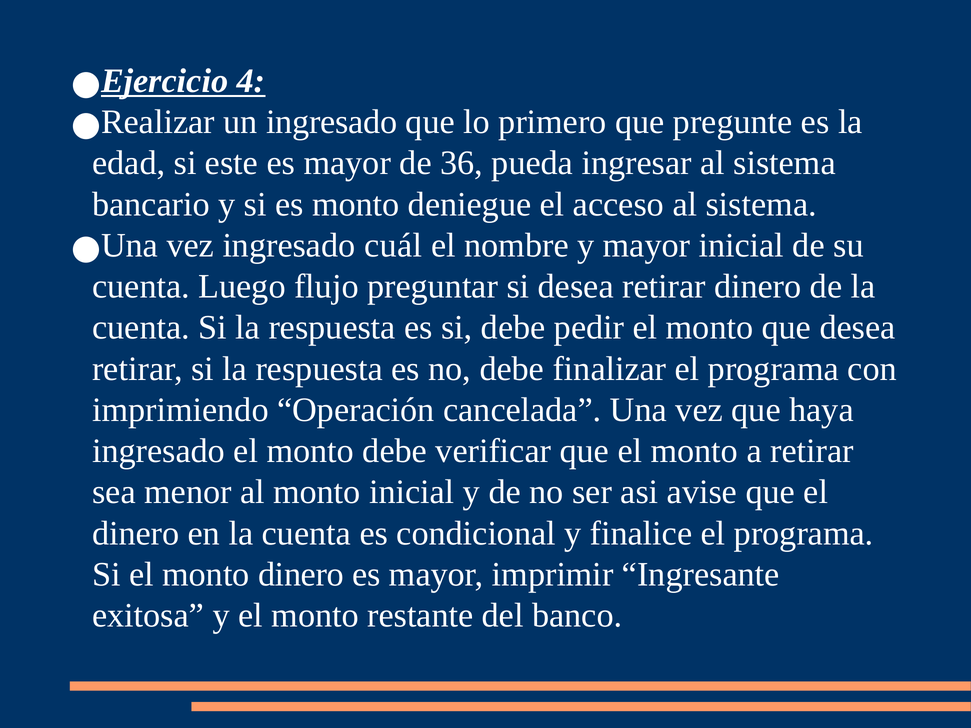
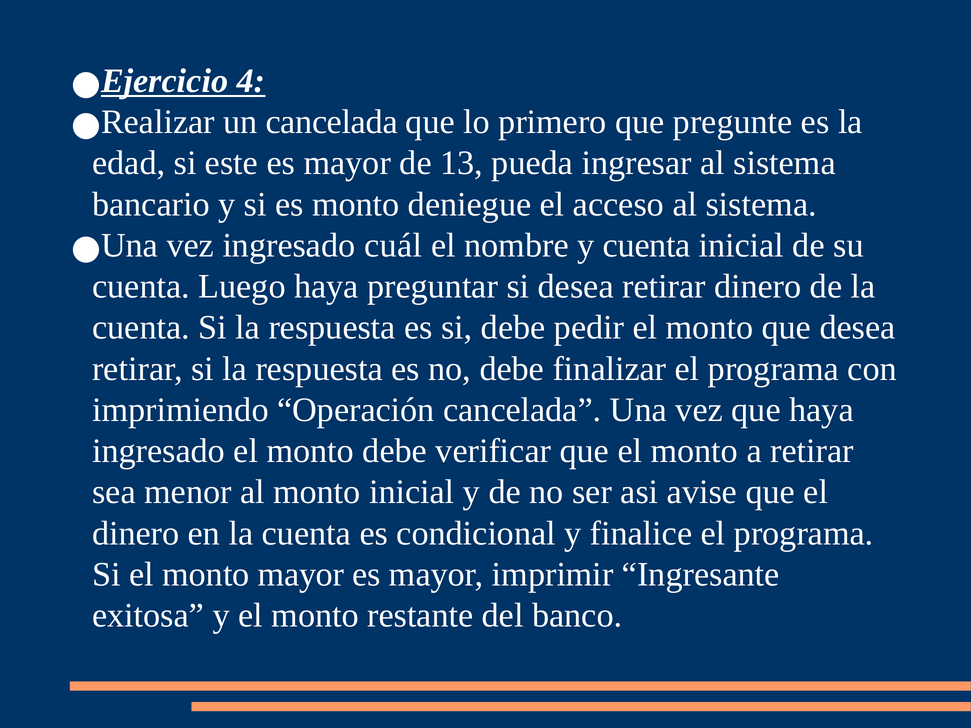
un ingresado: ingresado -> cancelada
36: 36 -> 13
y mayor: mayor -> cuenta
Luego flujo: flujo -> haya
monto dinero: dinero -> mayor
